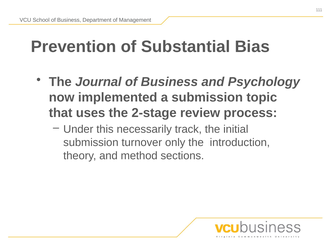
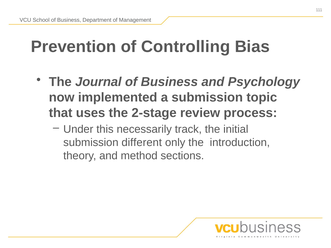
Substantial: Substantial -> Controlling
turnover: turnover -> different
